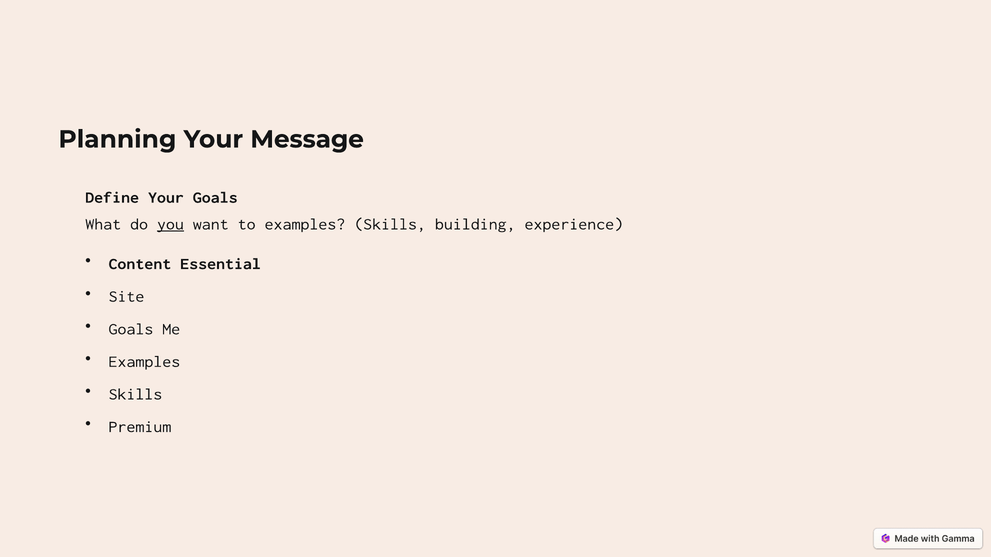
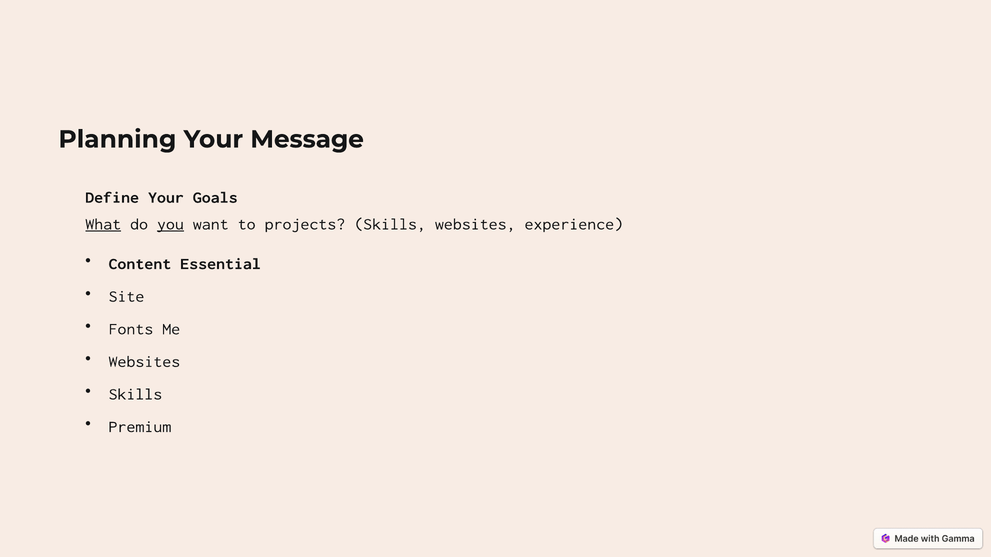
What underline: none -> present
to examples: examples -> projects
Skills building: building -> websites
Goals at (131, 329): Goals -> Fonts
Examples at (144, 362): Examples -> Websites
